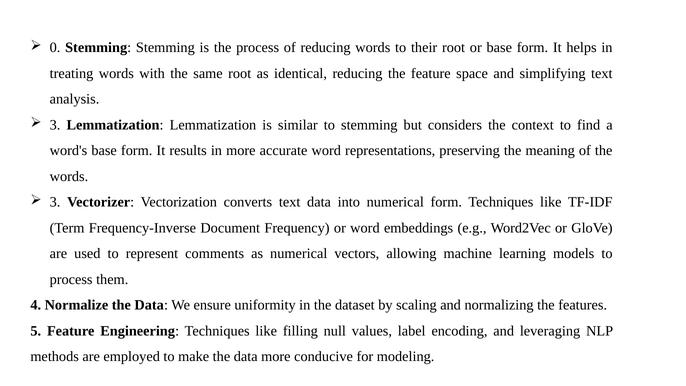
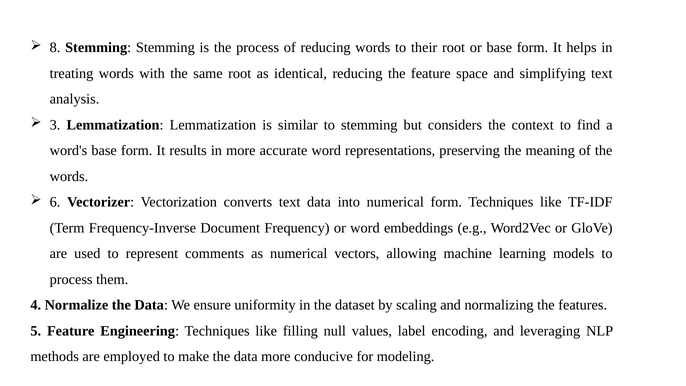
0: 0 -> 8
3 at (55, 202): 3 -> 6
